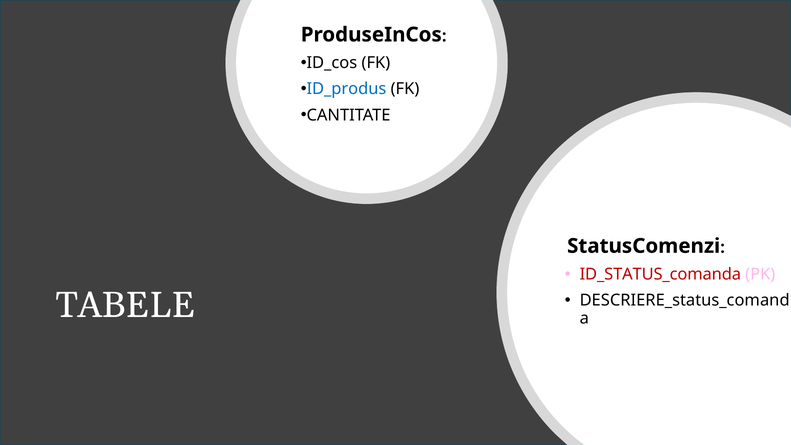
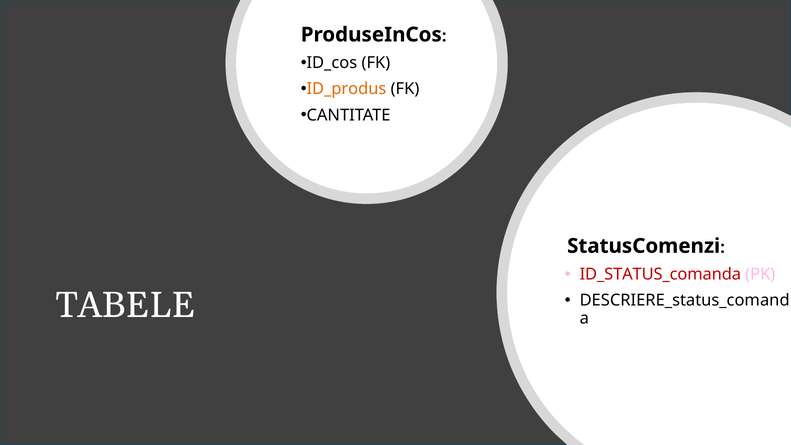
ID_produs colour: blue -> orange
